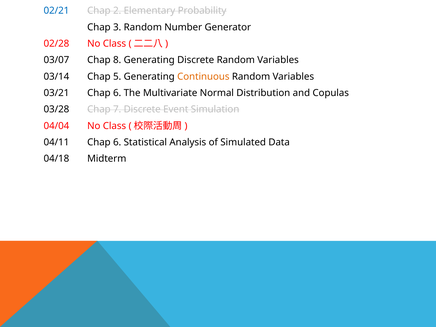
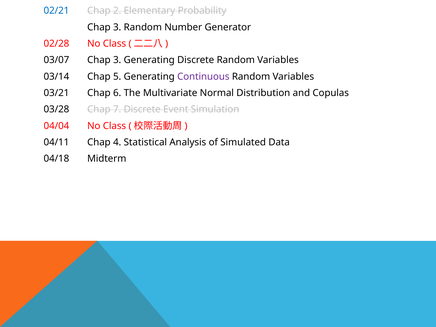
03/07 Chap 8: 8 -> 3
Continuous colour: orange -> purple
04/11 Chap 6: 6 -> 4
